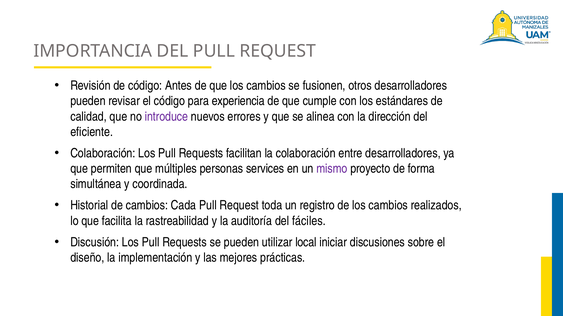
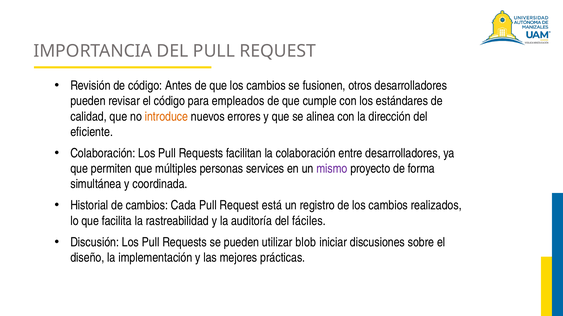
experiencia: experiencia -> empleados
introduce colour: purple -> orange
toda: toda -> está
local: local -> blob
